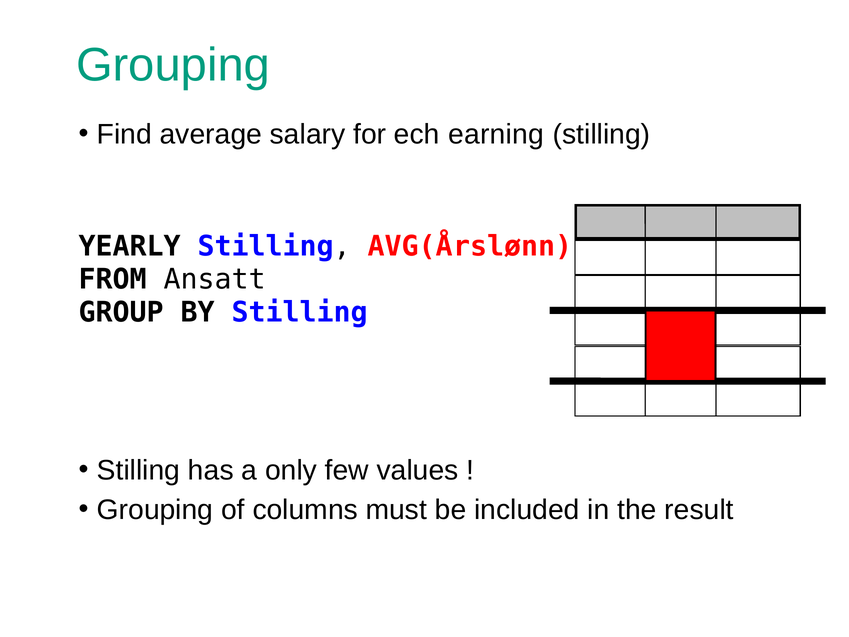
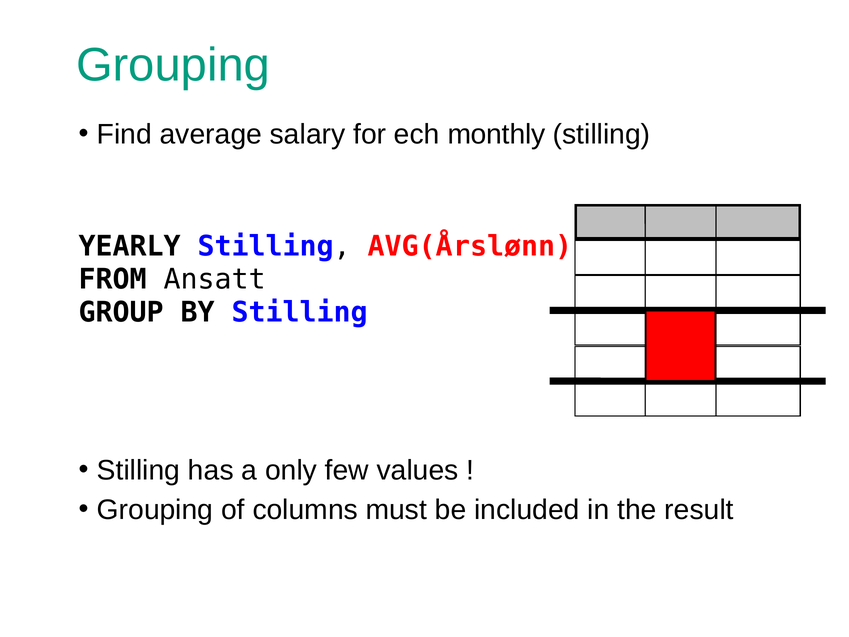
earning: earning -> monthly
